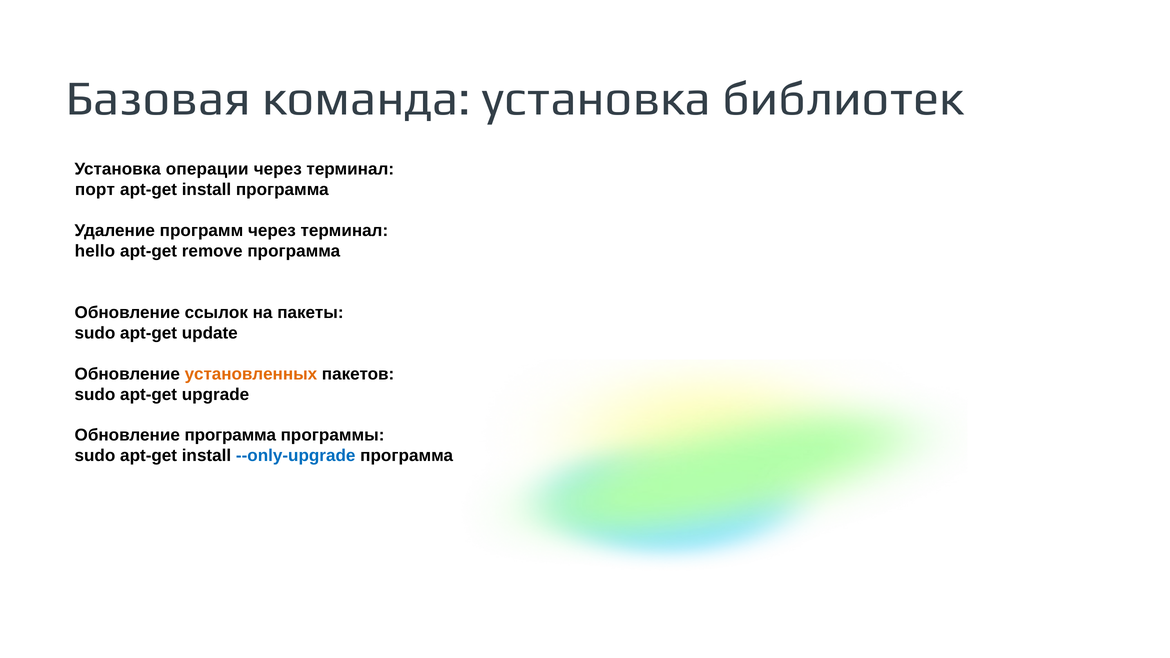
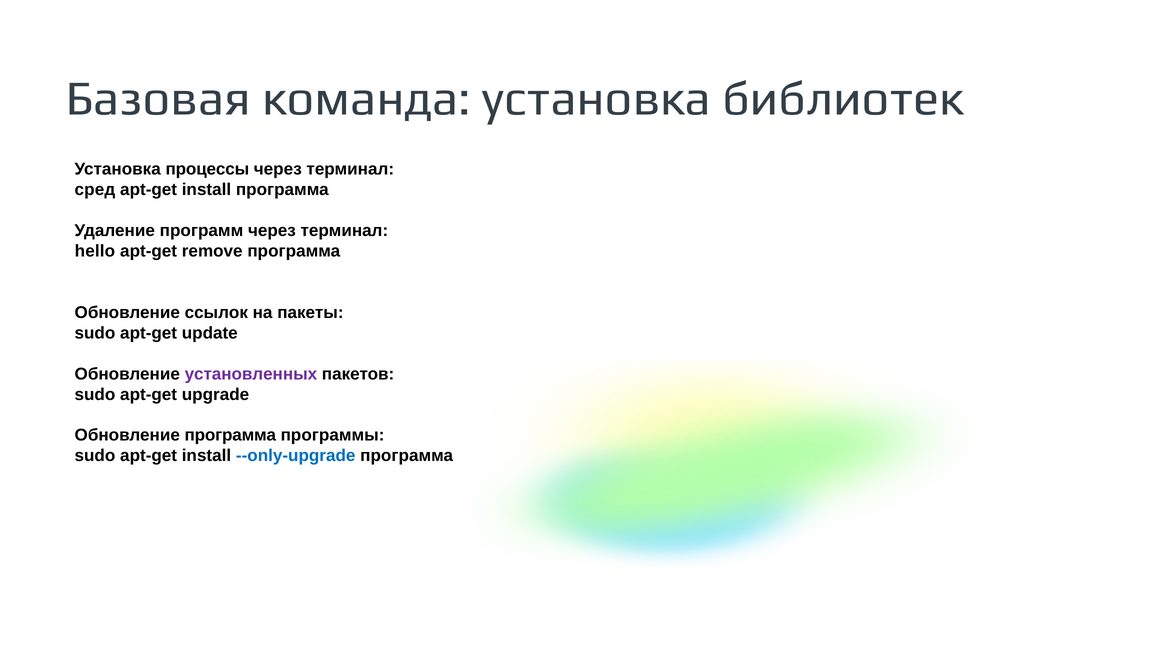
операции: операции -> процессы
порт: порт -> сред
установленных colour: orange -> purple
